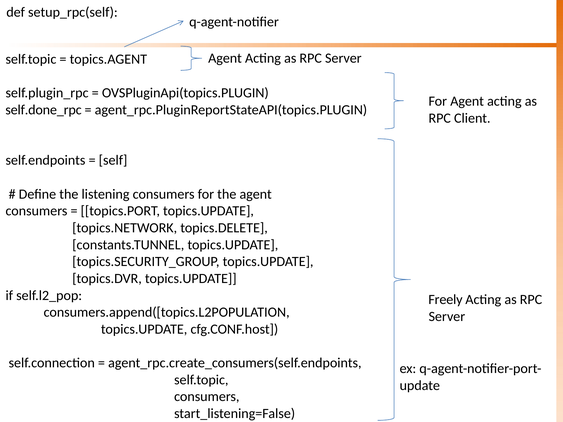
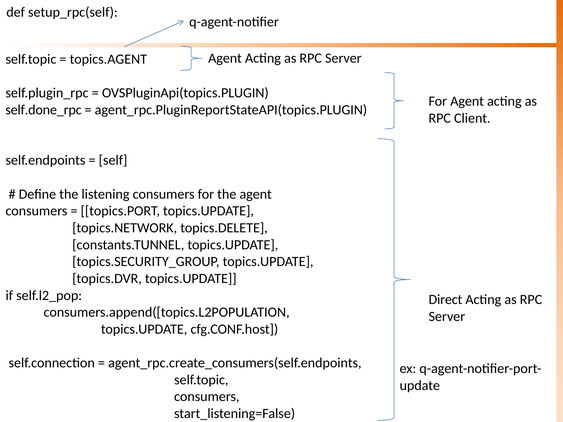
Freely: Freely -> Direct
